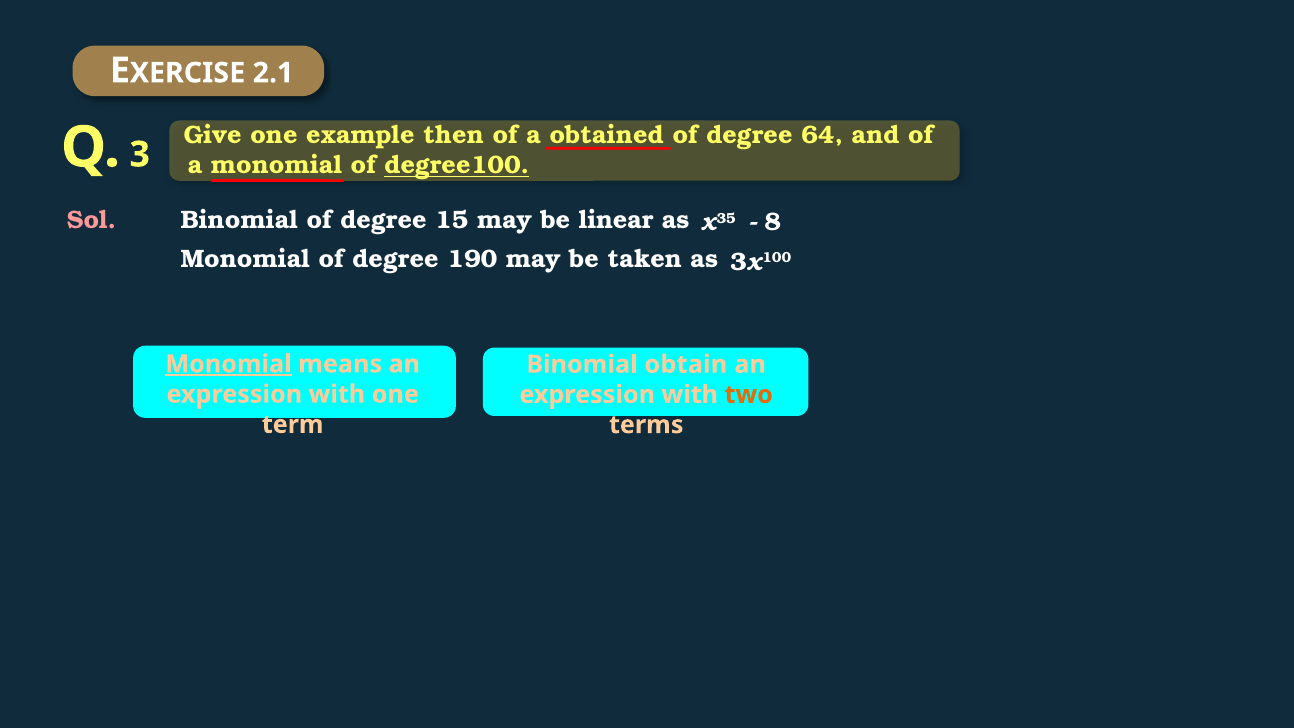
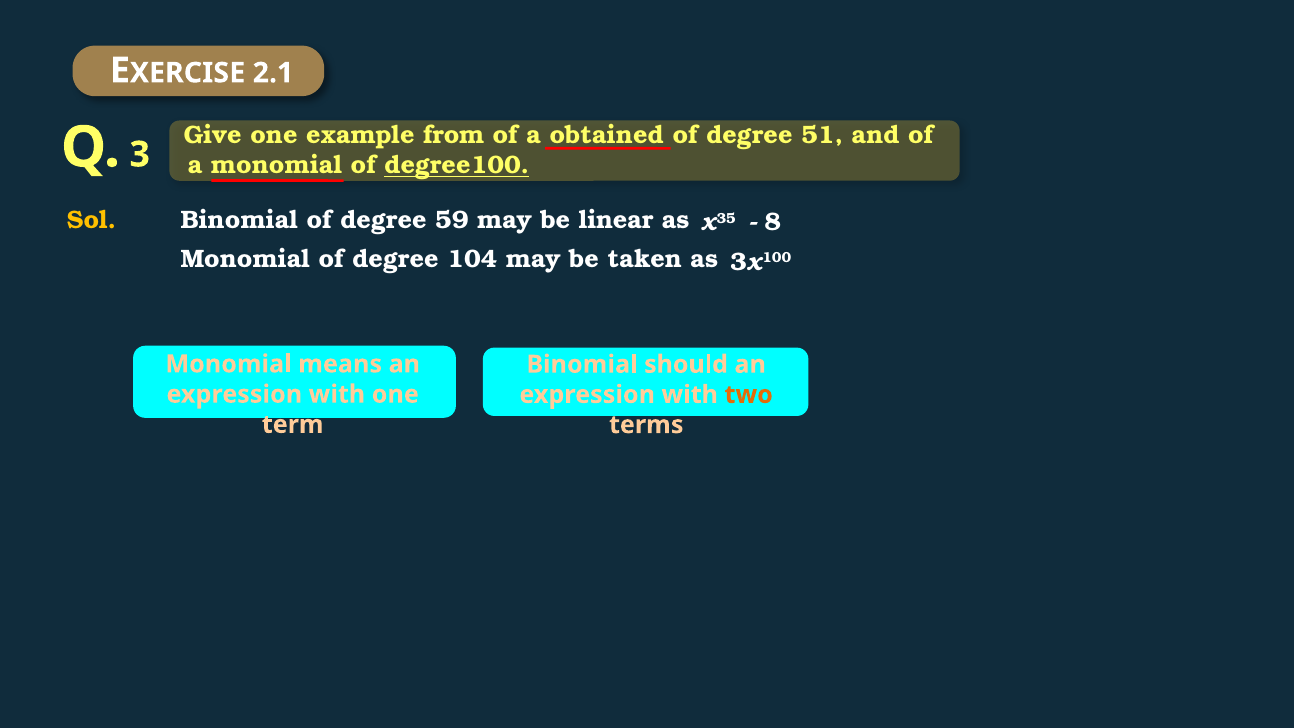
then: then -> from
64: 64 -> 51
Sol colour: pink -> yellow
15: 15 -> 59
190: 190 -> 104
Monomial at (228, 364) underline: present -> none
obtain: obtain -> should
